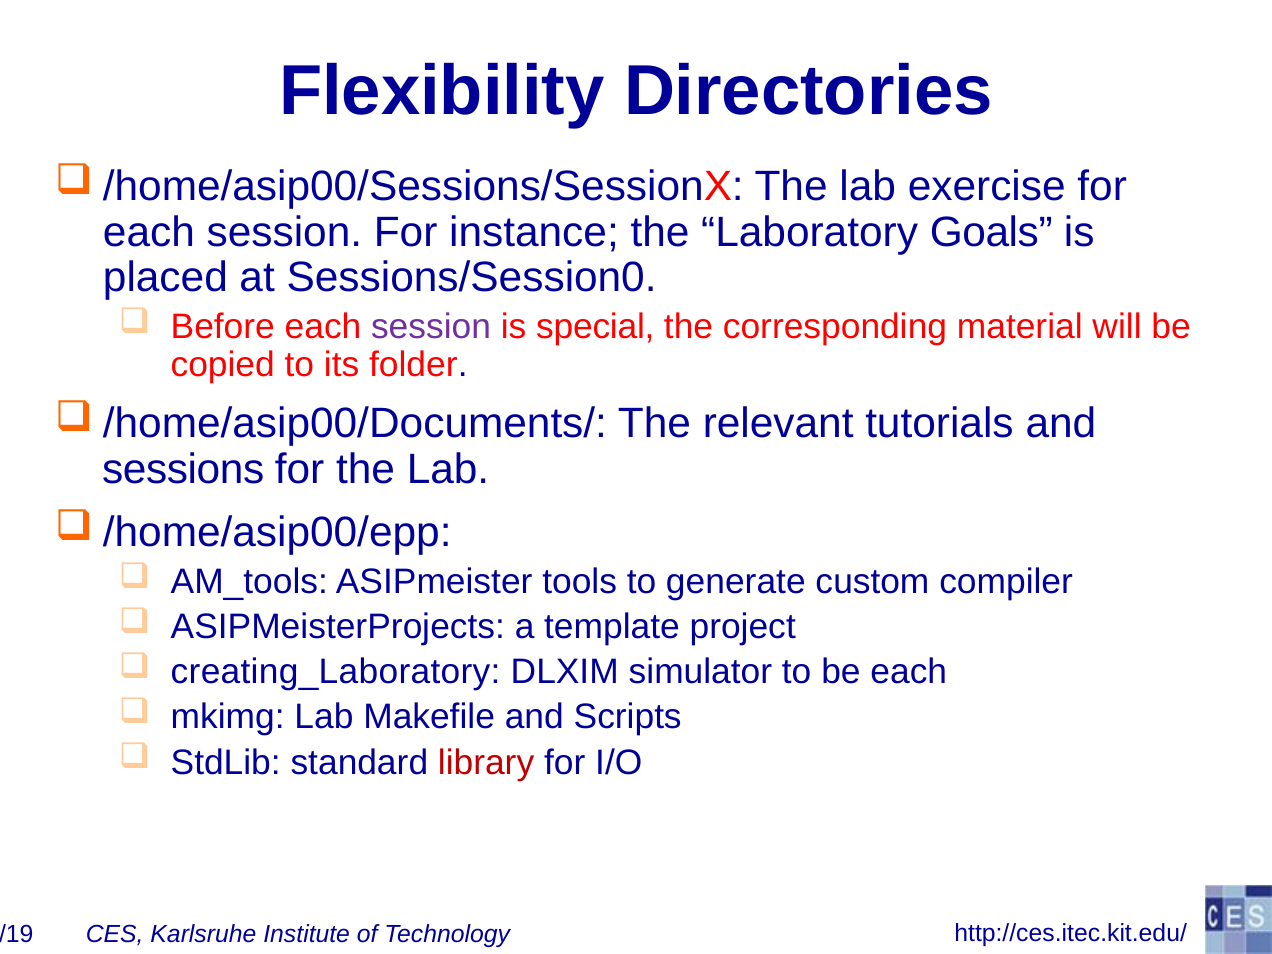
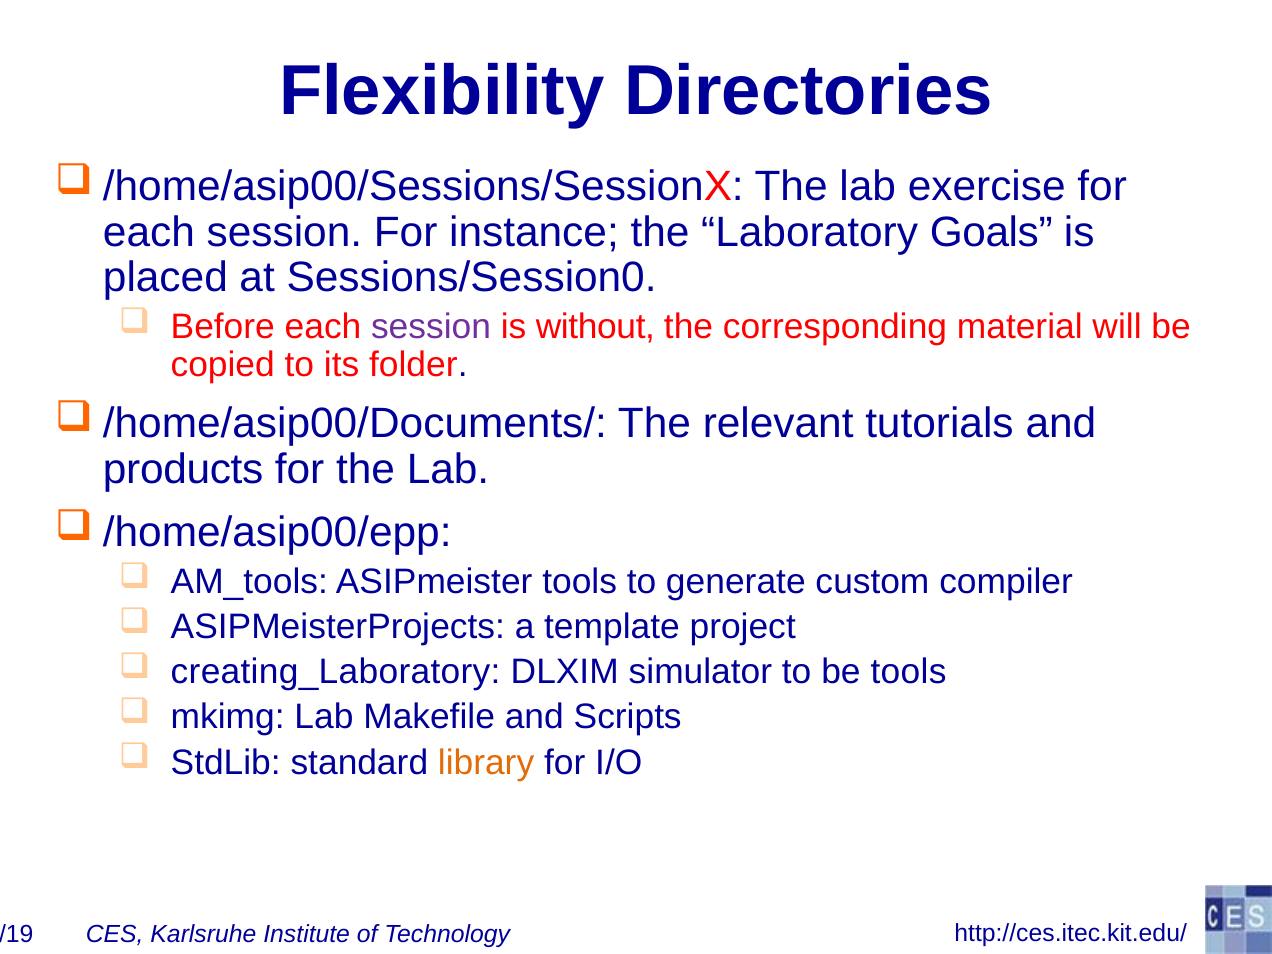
special: special -> without
sessions: sessions -> products
be each: each -> tools
library colour: red -> orange
